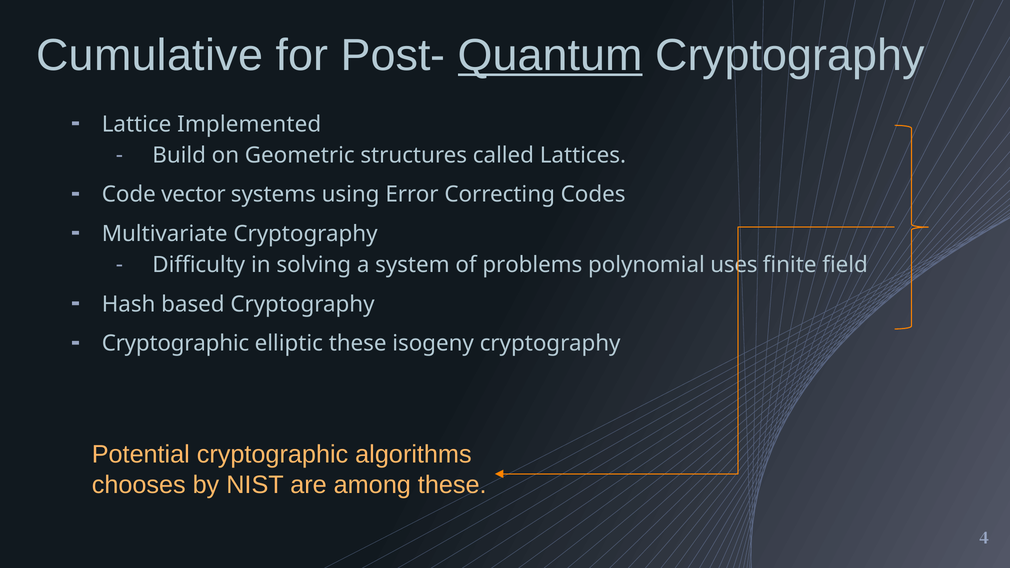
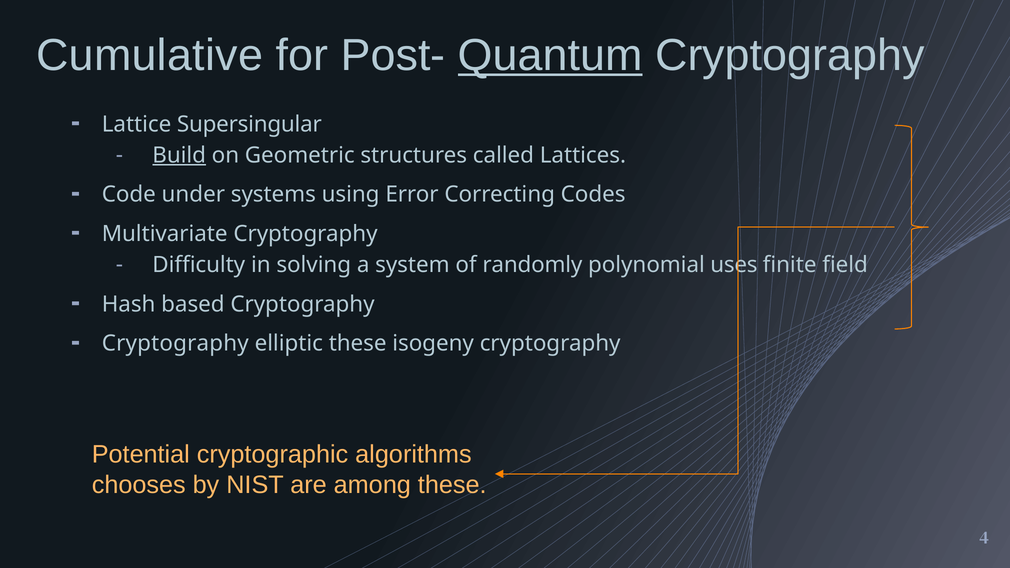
Implemented: Implemented -> Supersingular
Build underline: none -> present
vector: vector -> under
problems: problems -> randomly
Cryptographic at (175, 344): Cryptographic -> Cryptography
